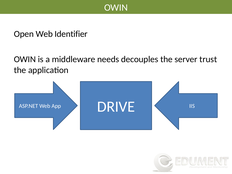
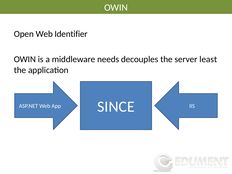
trust: trust -> least
DRIVE: DRIVE -> SINCE
